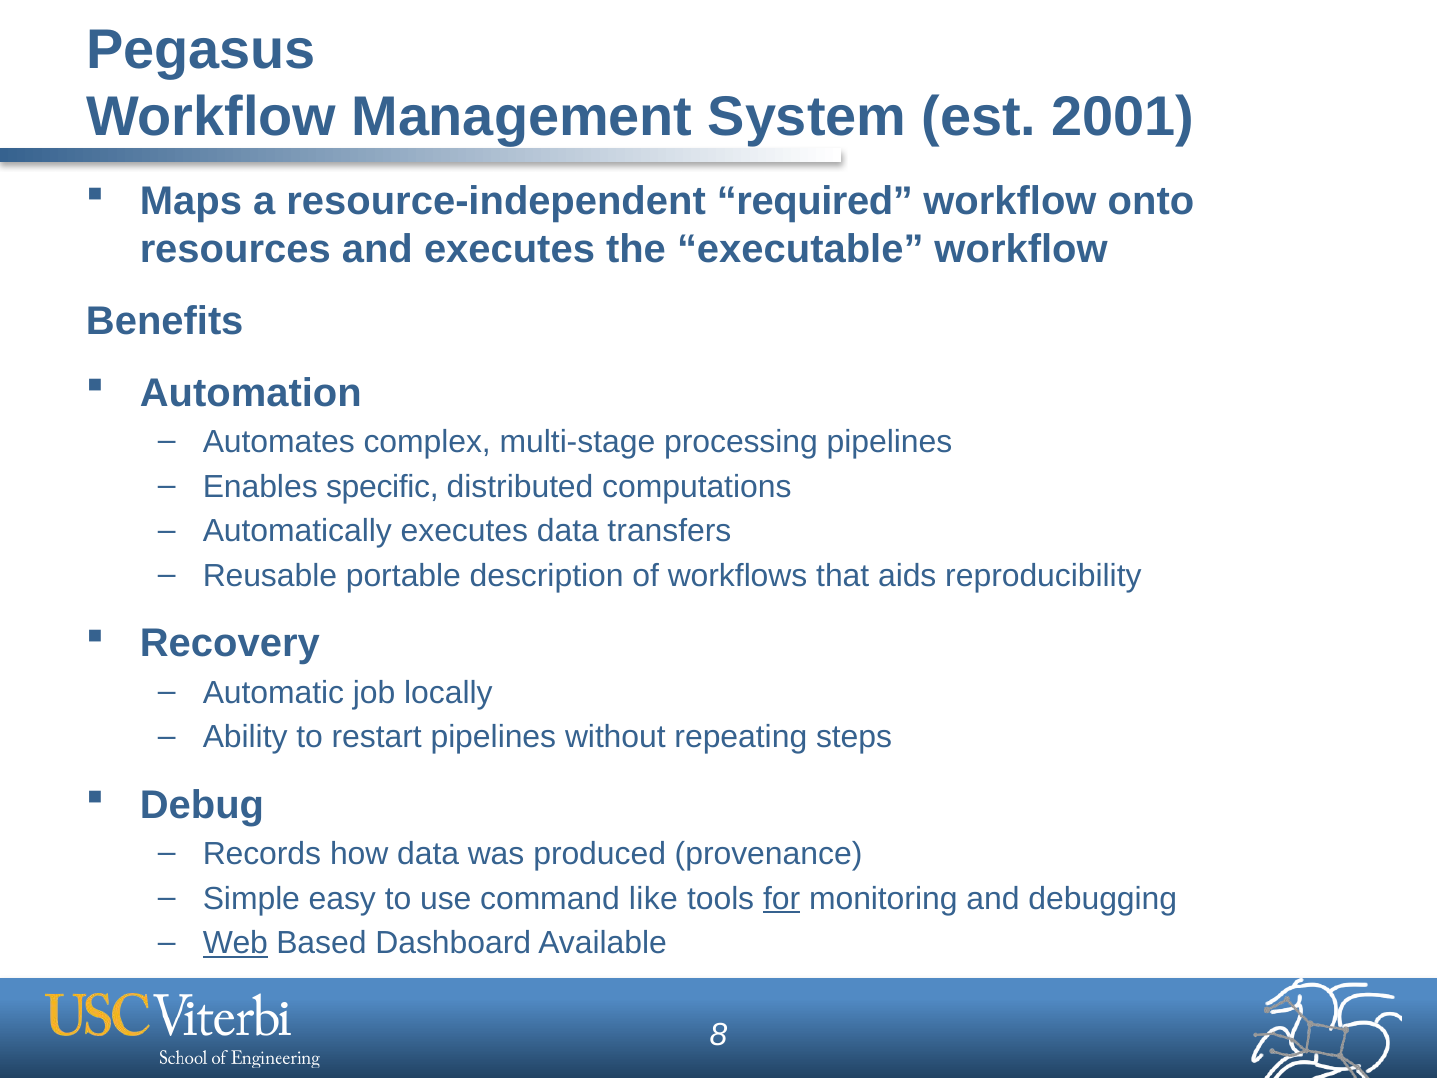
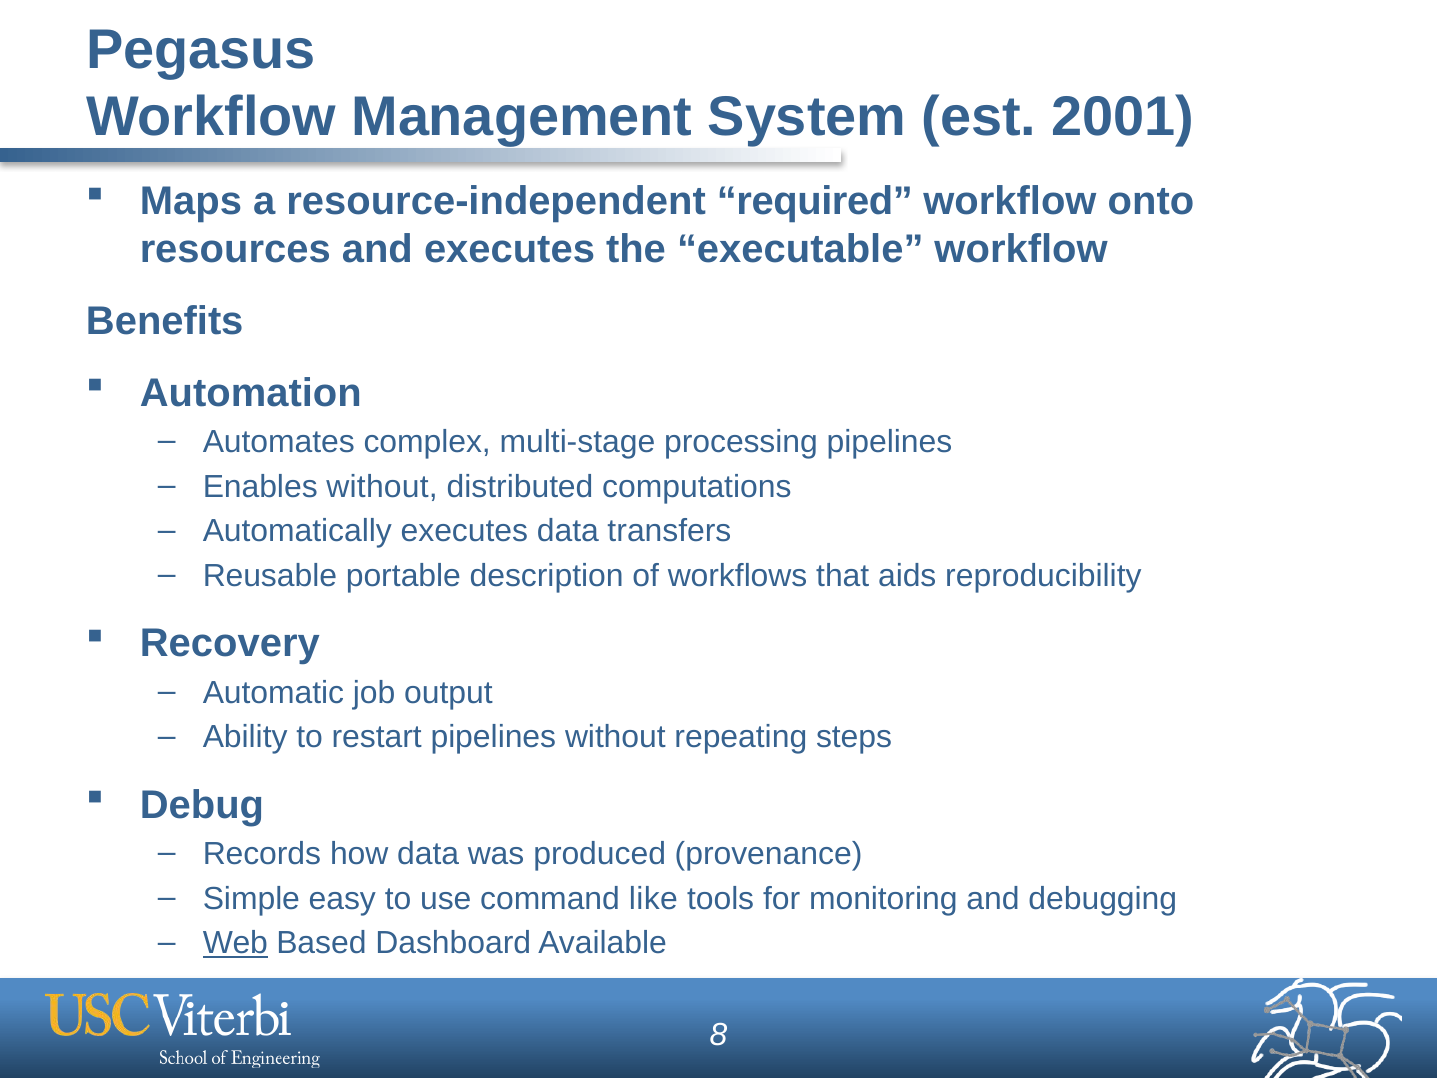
Enables specific: specific -> without
locally: locally -> output
for underline: present -> none
